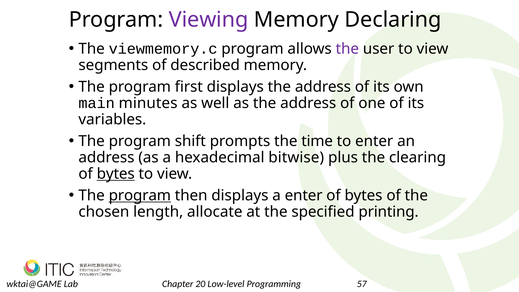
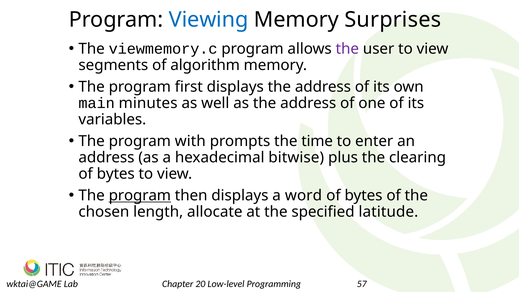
Viewing colour: purple -> blue
Declaring: Declaring -> Surprises
described: described -> algorithm
shift: shift -> with
bytes at (116, 174) underline: present -> none
a enter: enter -> word
printing: printing -> latitude
